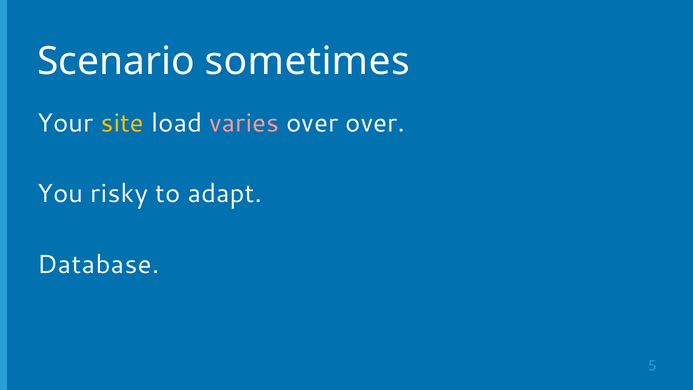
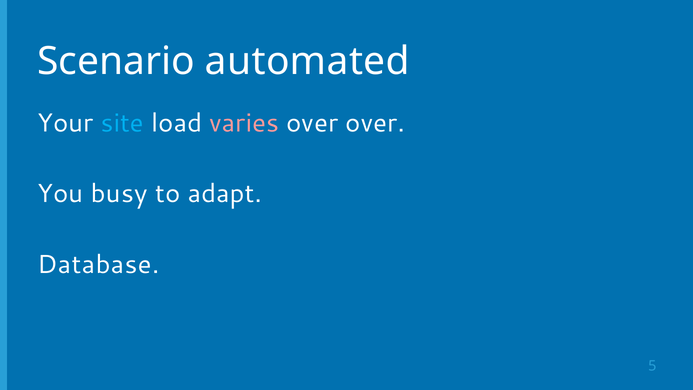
sometimes: sometimes -> automated
site colour: yellow -> light blue
risky: risky -> busy
